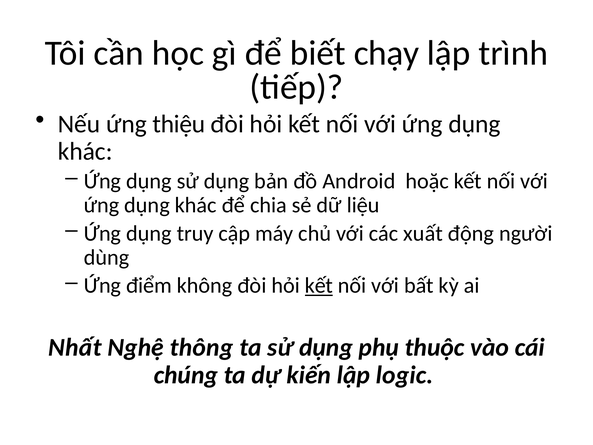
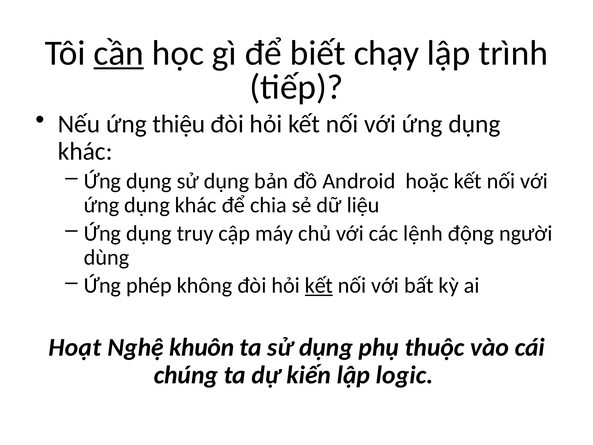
cần underline: none -> present
xuất: xuất -> lệnh
điểm: điểm -> phép
Nhất: Nhất -> Hoạt
thông: thông -> khuôn
